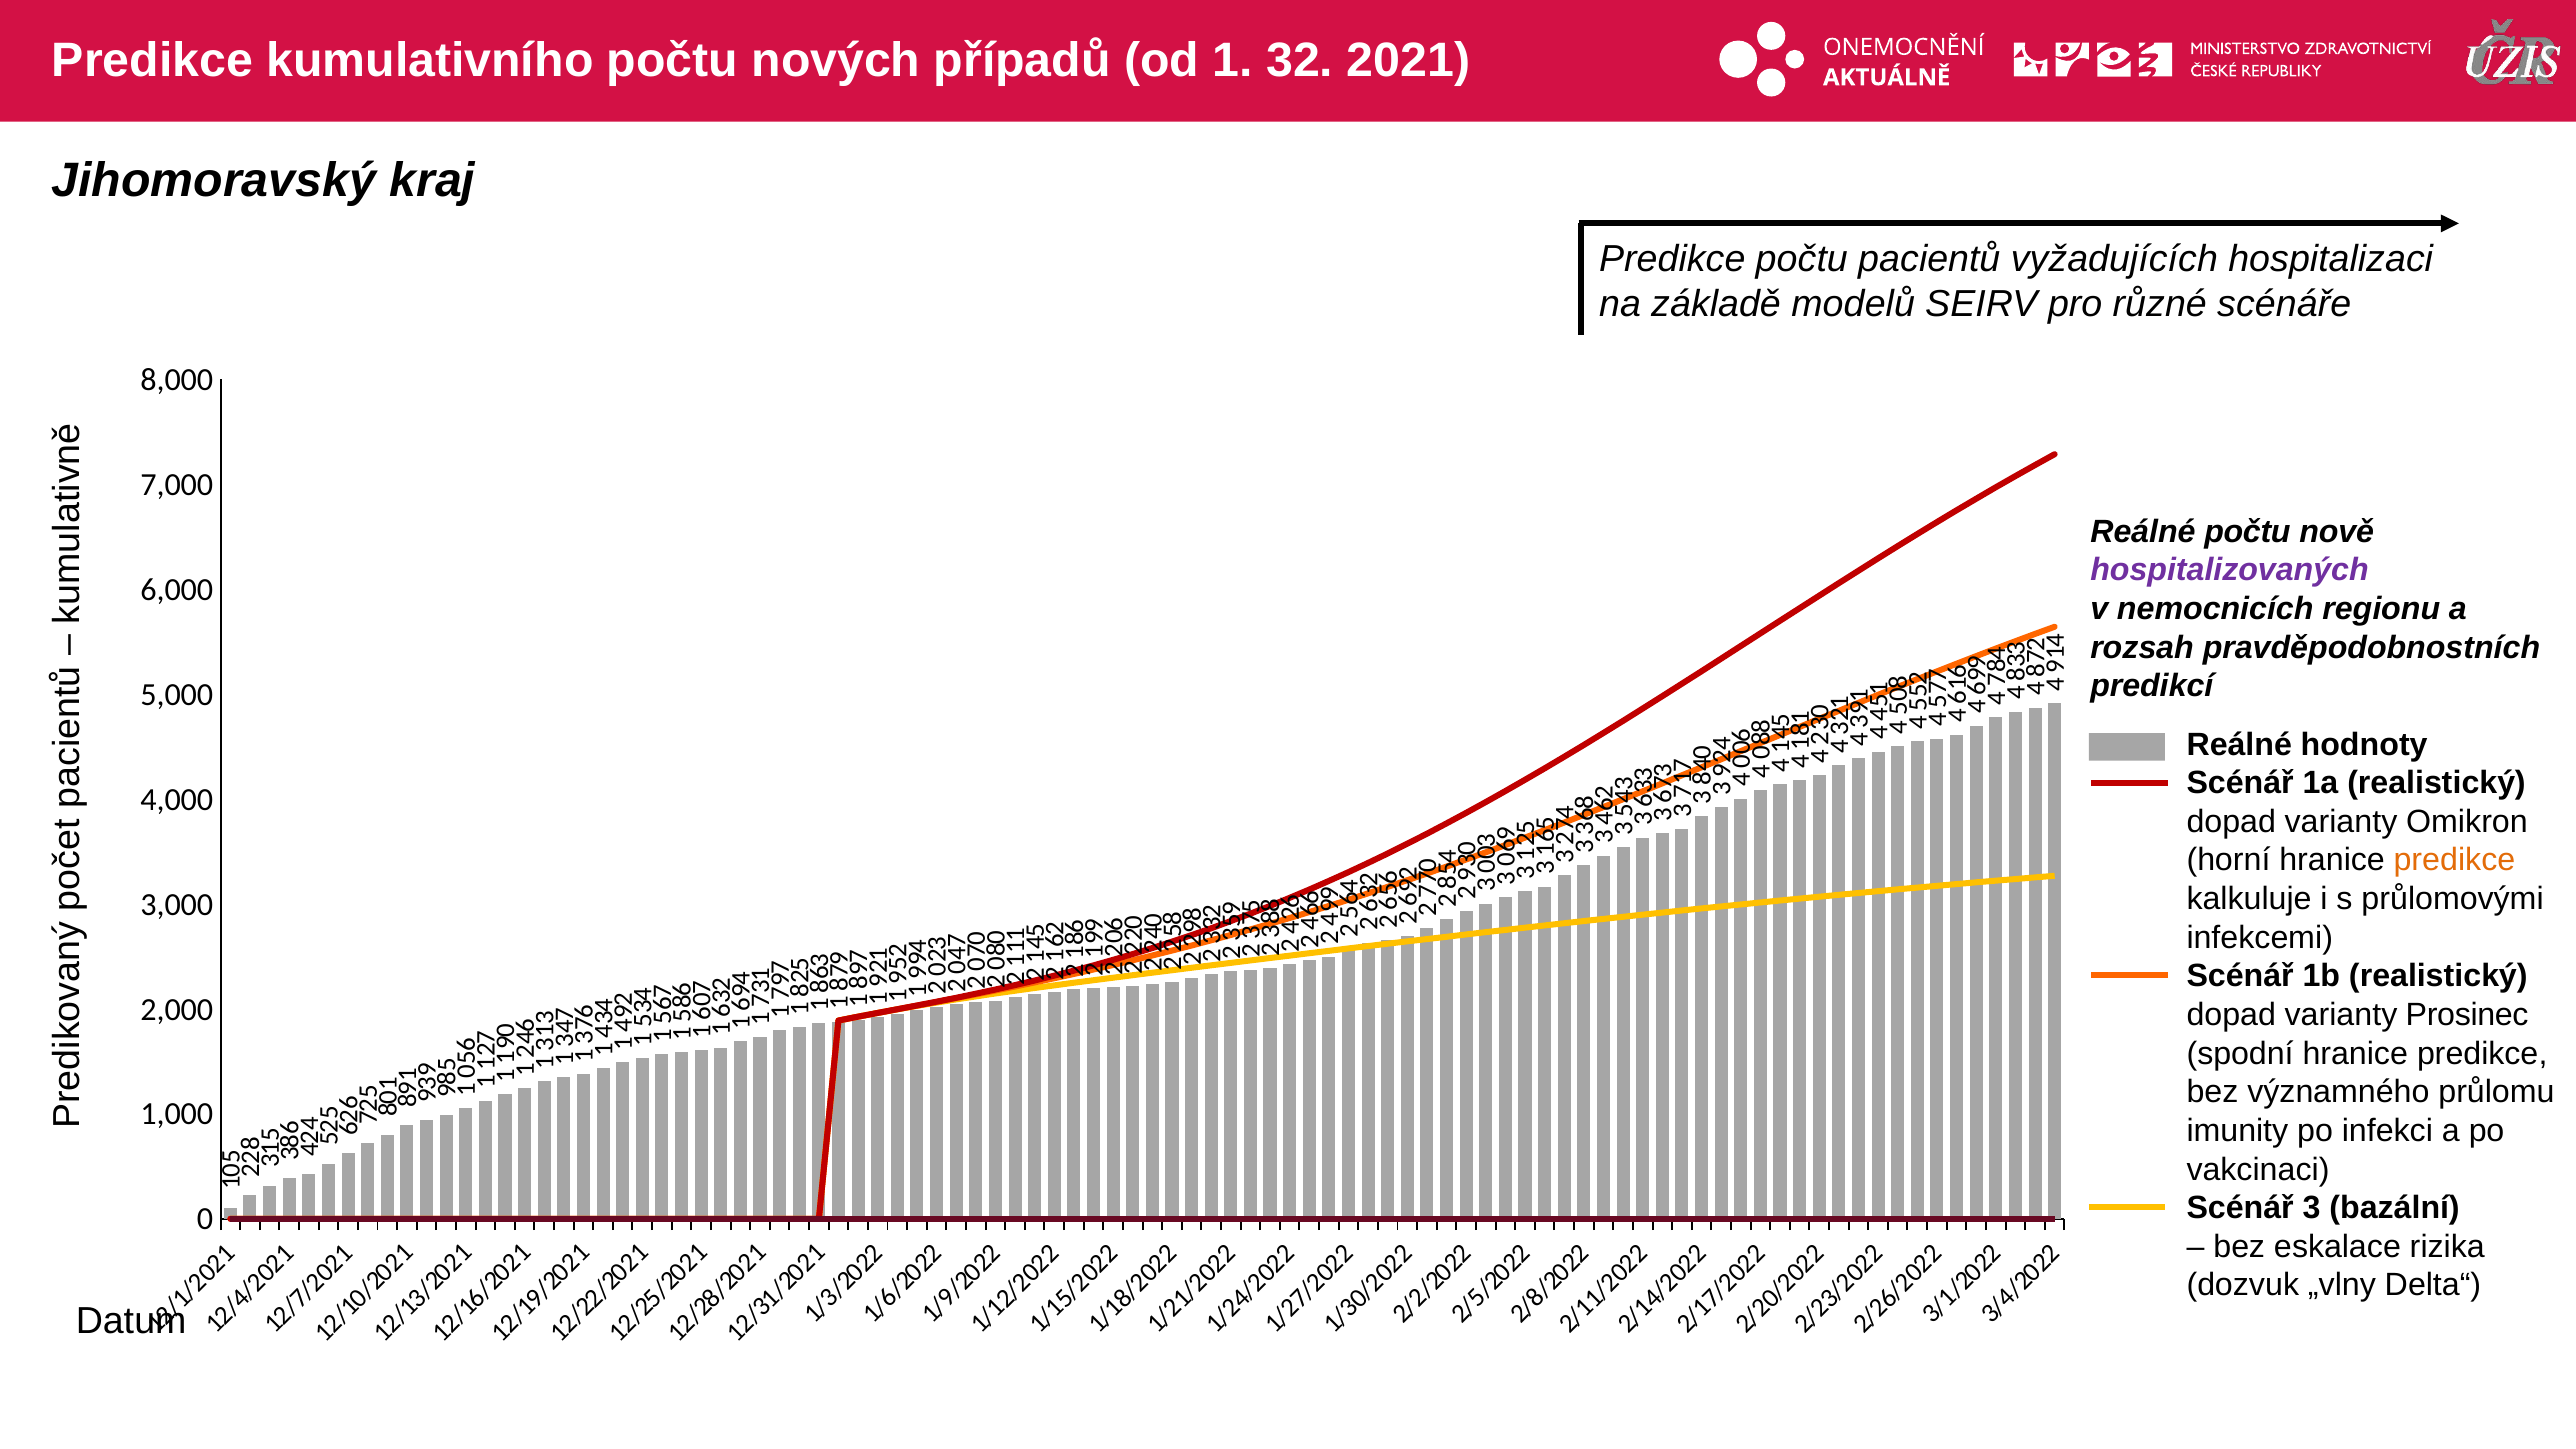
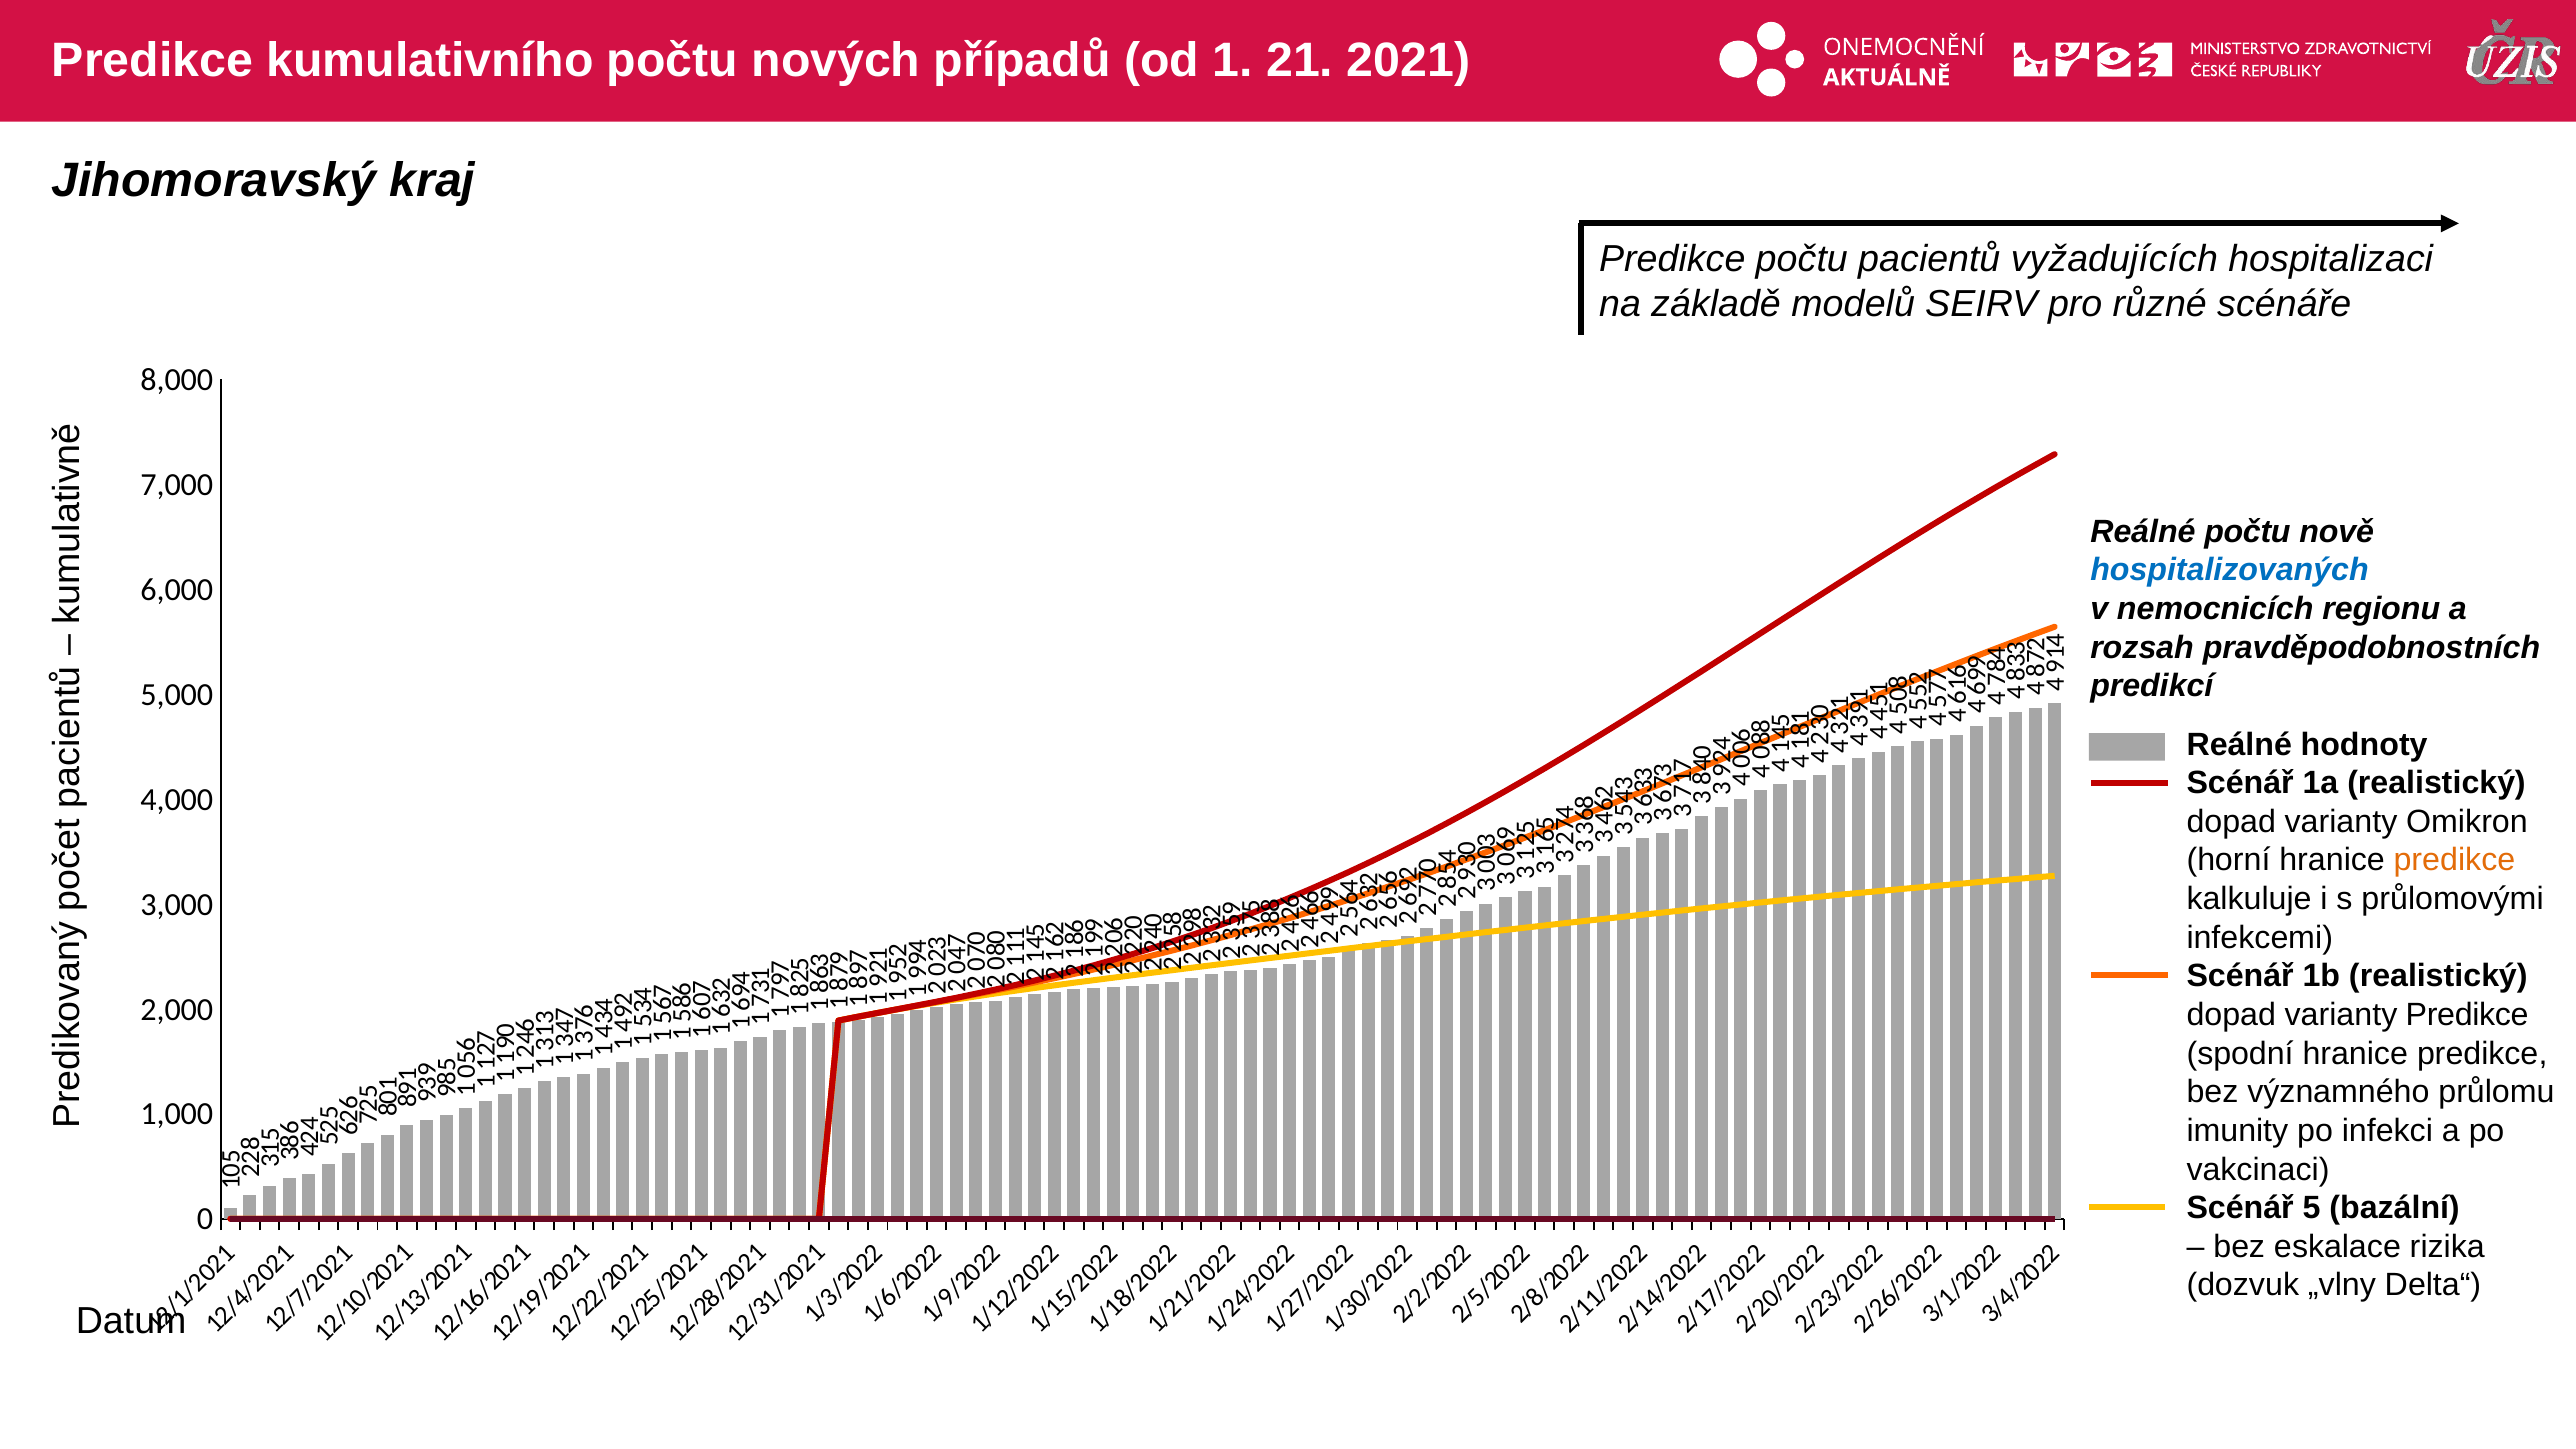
32: 32 -> 21
hospitalizovaných colour: purple -> blue
varianty Prosinec: Prosinec -> Predikce
Scénář 3: 3 -> 5
